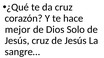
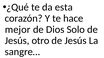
da cruz: cruz -> esta
Jesús cruz: cruz -> otro
